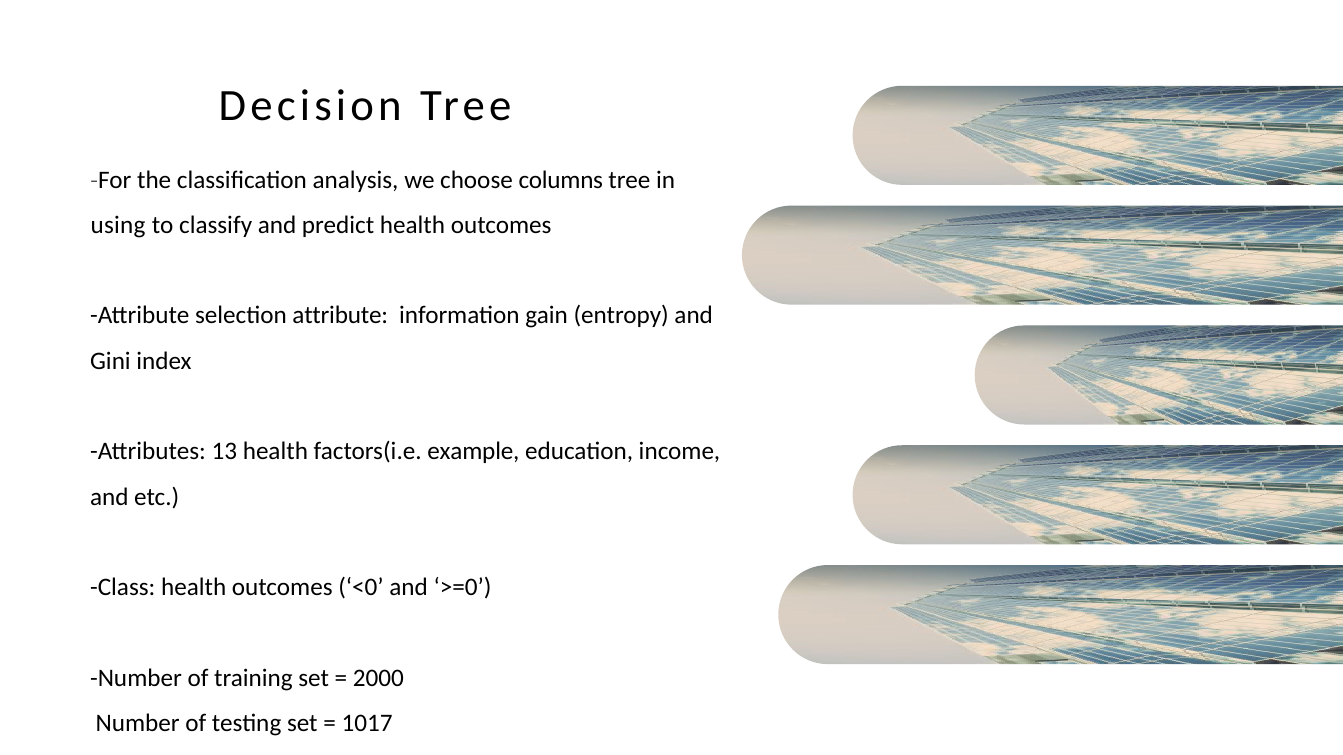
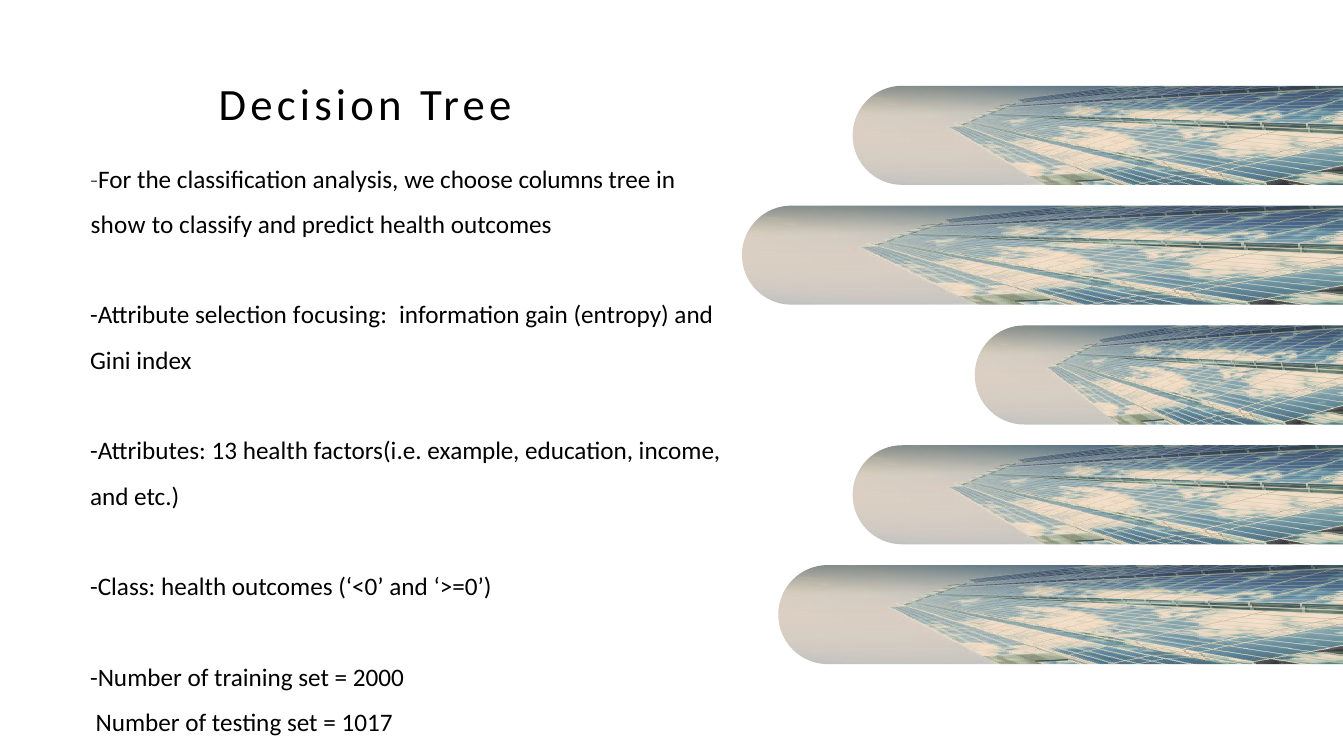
using: using -> show
selection attribute: attribute -> focusing
